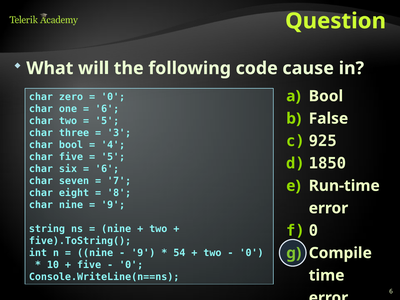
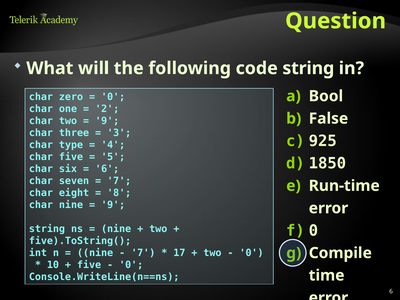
code cause: cause -> string
6 at (107, 109): 6 -> 2
5 at (107, 121): 5 -> 9
char bool: bool -> type
9 at (143, 253): 9 -> 7
54: 54 -> 17
